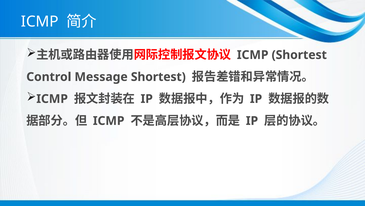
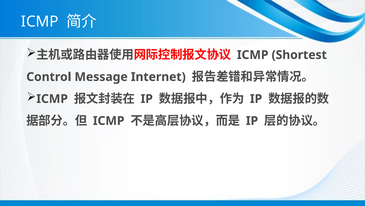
Message Shortest: Shortest -> Internet
